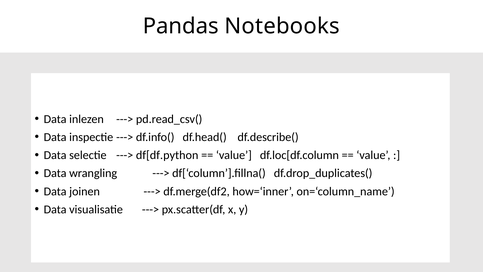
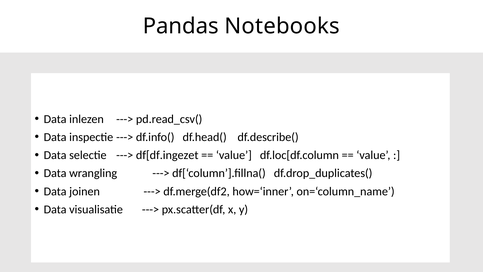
df[df.python: df[df.python -> df[df.ingezet
